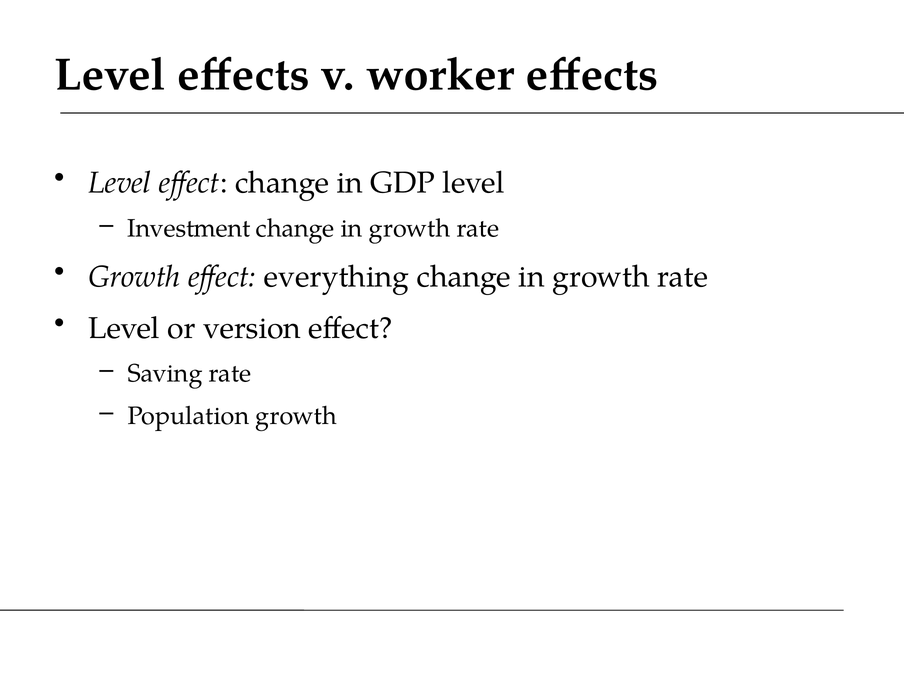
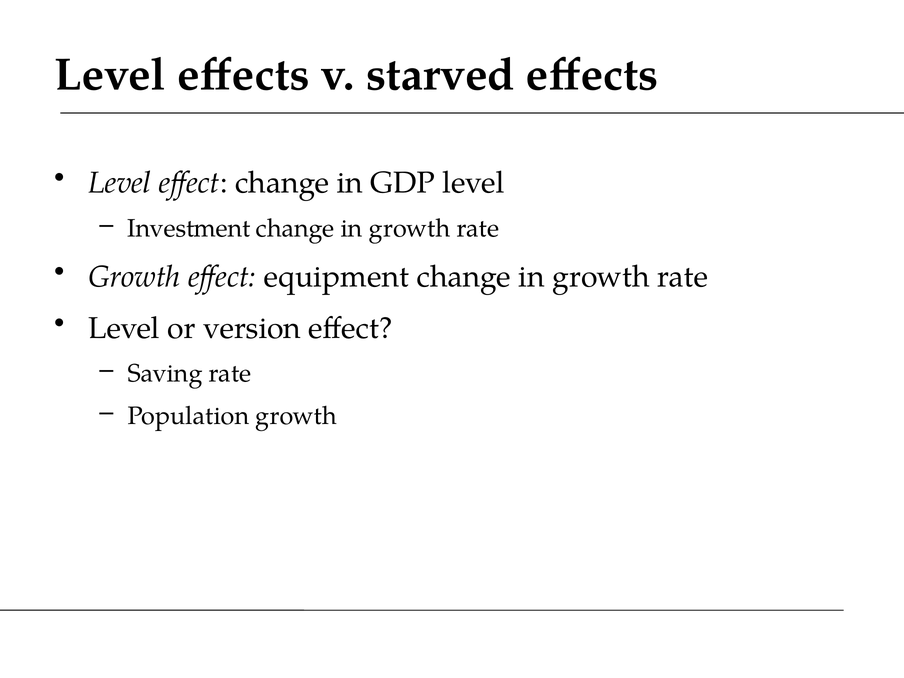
worker: worker -> starved
everything: everything -> equipment
